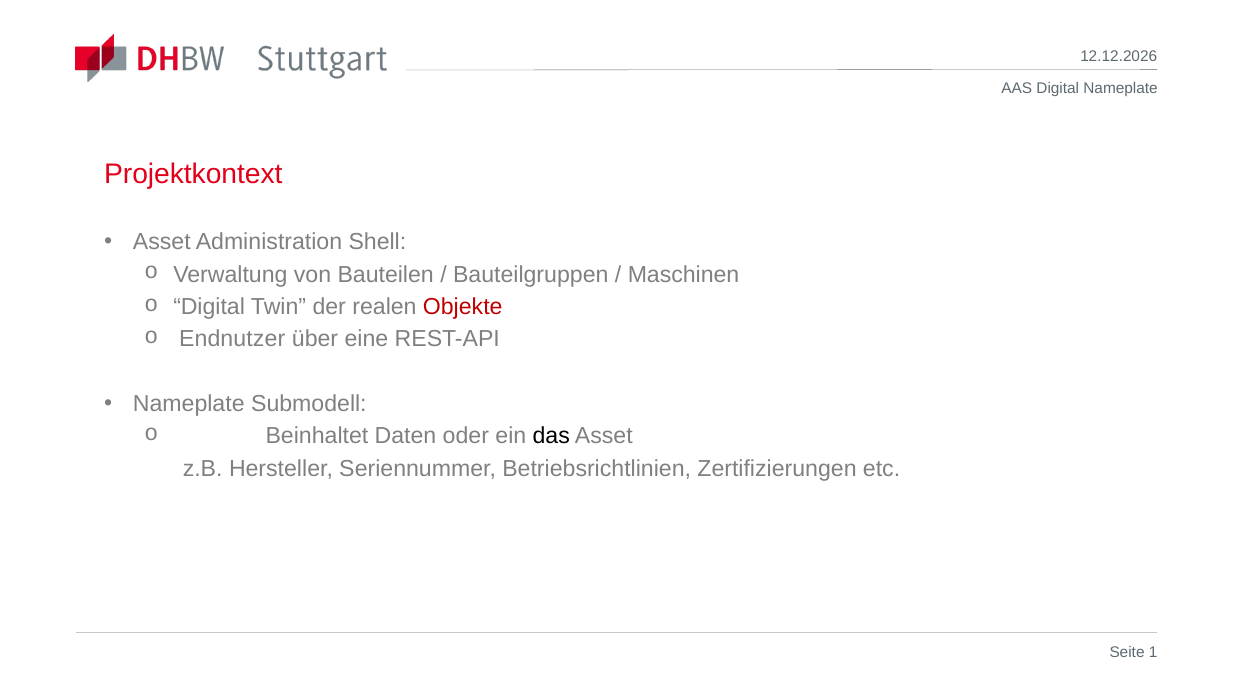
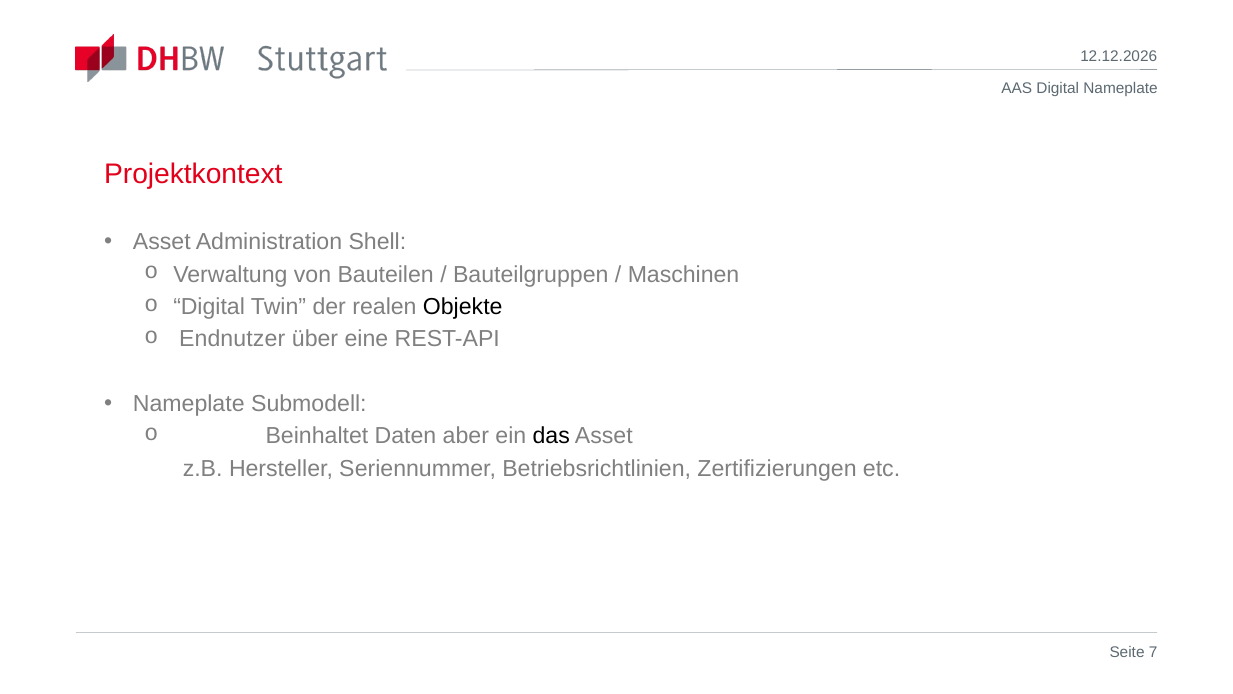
Objekte colour: red -> black
oder: oder -> aber
1: 1 -> 7
